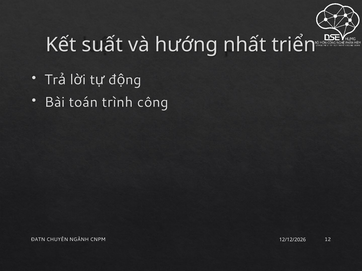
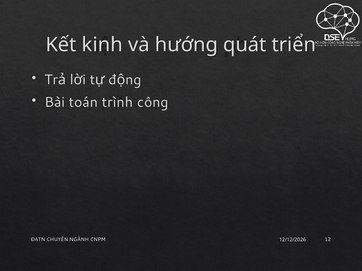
suất: suất -> kinh
nhất: nhất -> quát
